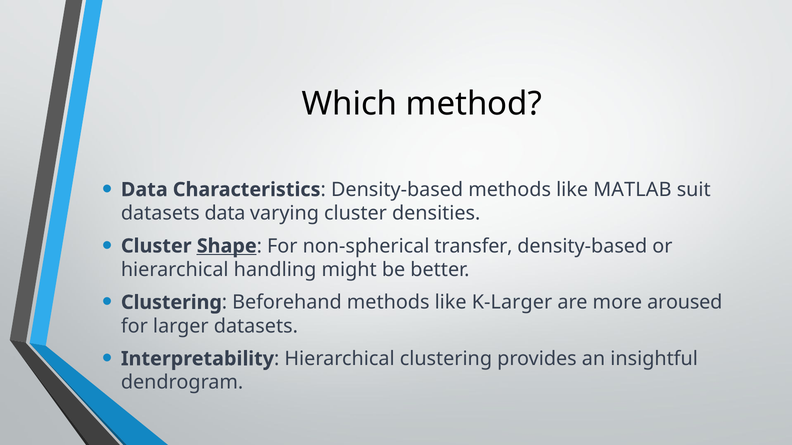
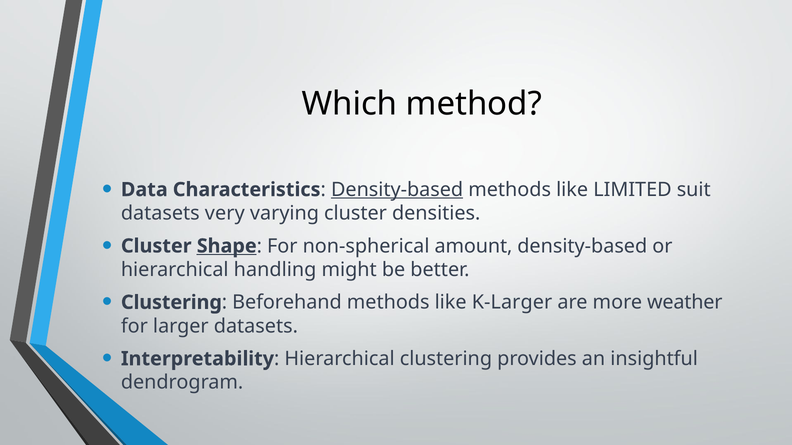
Density-based at (397, 190) underline: none -> present
MATLAB: MATLAB -> LIMITED
datasets data: data -> very
transfer: transfer -> amount
aroused: aroused -> weather
